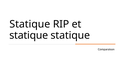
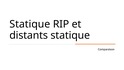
statique at (29, 35): statique -> distants
